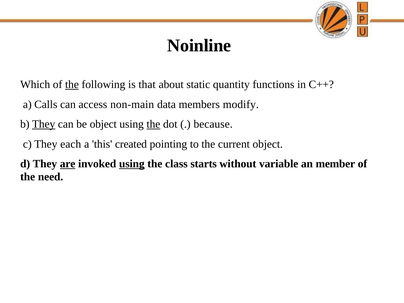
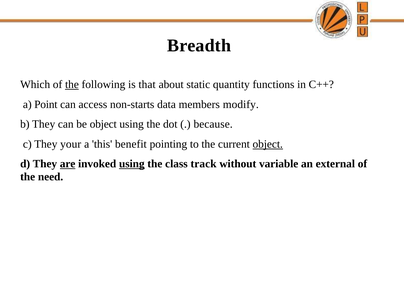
Noinline: Noinline -> Breadth
Calls: Calls -> Point
non-main: non-main -> non-starts
They at (44, 124) underline: present -> none
the at (153, 124) underline: present -> none
each: each -> your
created: created -> benefit
object at (268, 144) underline: none -> present
starts: starts -> track
member: member -> external
